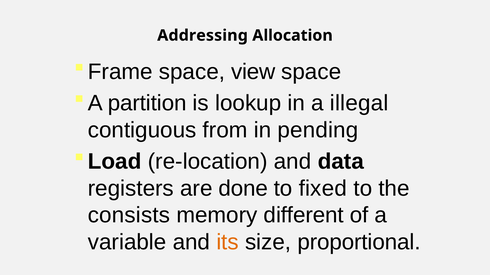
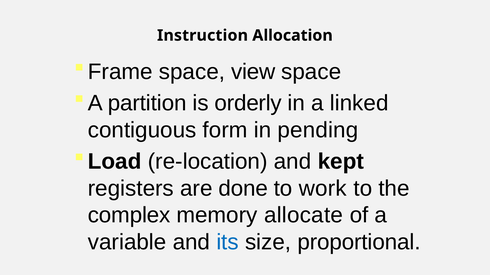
Addressing: Addressing -> Instruction
lookup: lookup -> orderly
illegal: illegal -> linked
from: from -> form
data: data -> kept
fixed: fixed -> work
consists: consists -> complex
different: different -> allocate
its colour: orange -> blue
